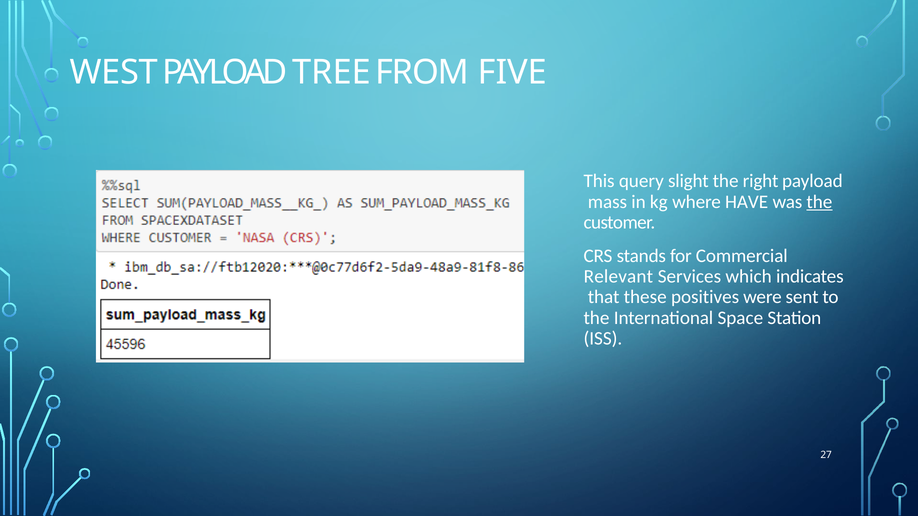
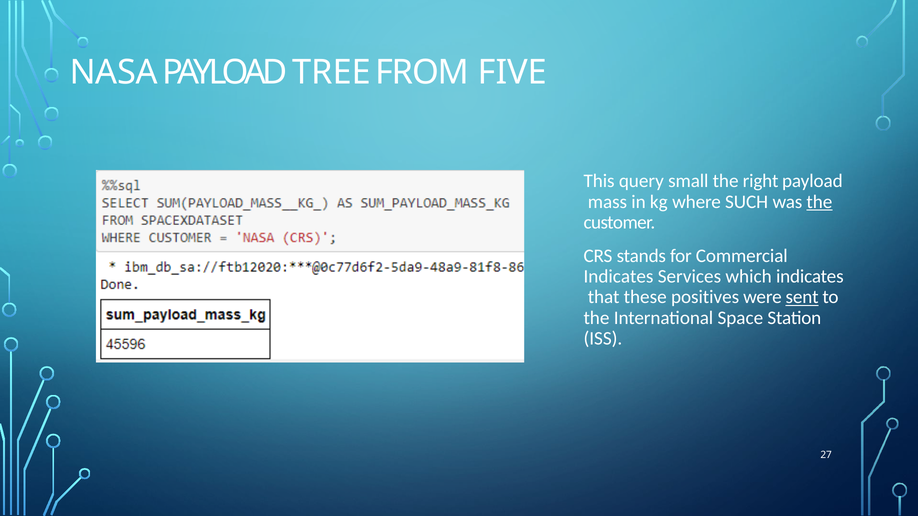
WEST: WEST -> NASA
slight: slight -> small
HAVE: HAVE -> SUCH
Relevant at (618, 277): Relevant -> Indicates
sent underline: none -> present
